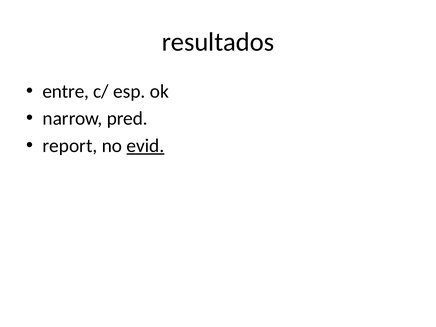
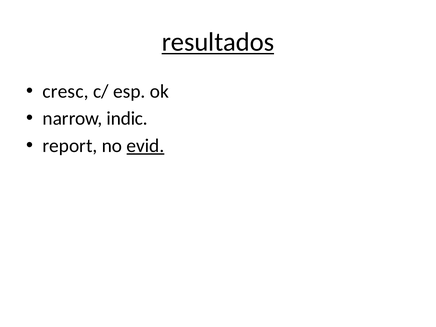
resultados underline: none -> present
entre: entre -> cresc
pred: pred -> indic
